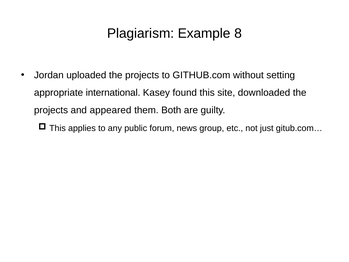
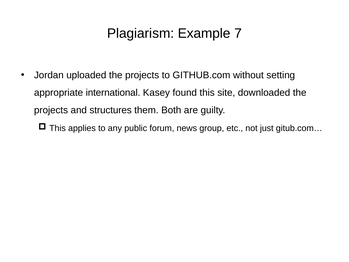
8: 8 -> 7
appeared: appeared -> structures
